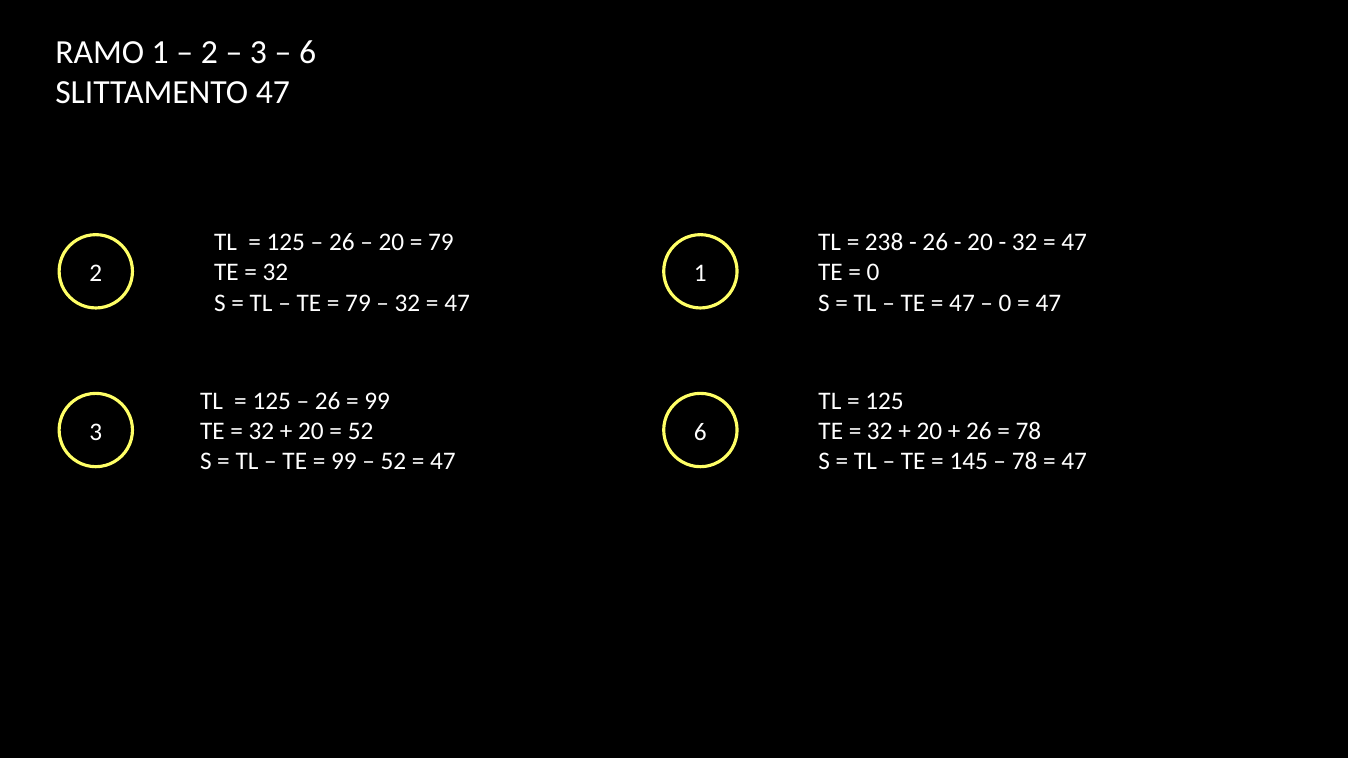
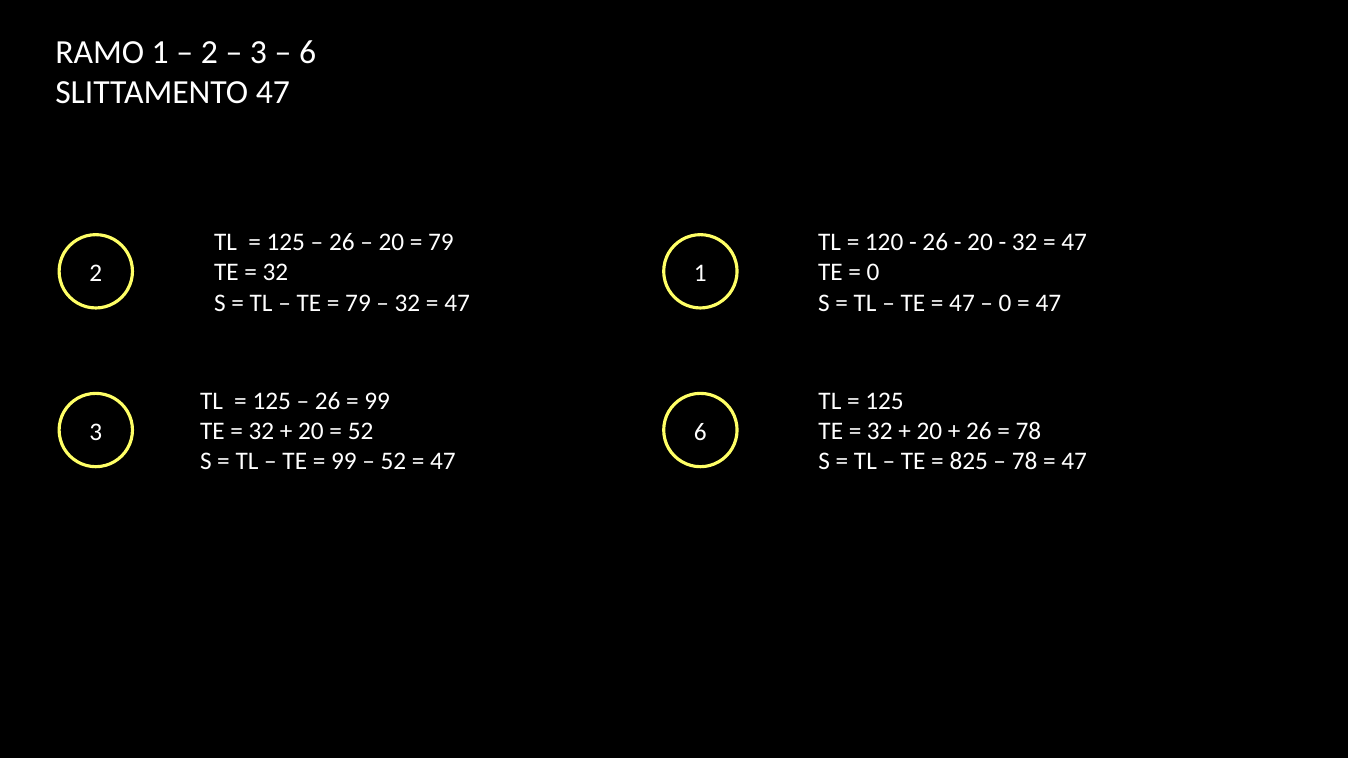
238: 238 -> 120
145: 145 -> 825
